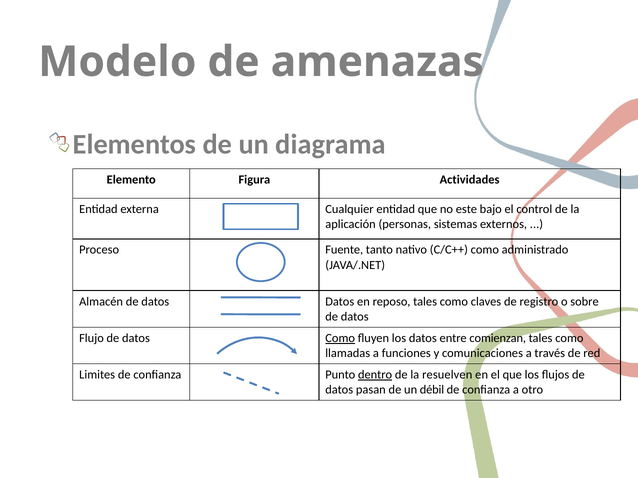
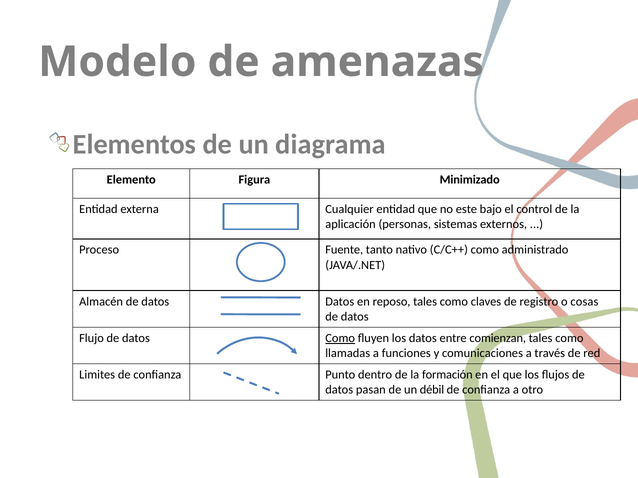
Actividades: Actividades -> Minimizado
sobre: sobre -> cosas
dentro underline: present -> none
resuelven: resuelven -> formación
